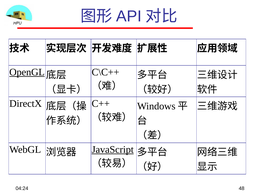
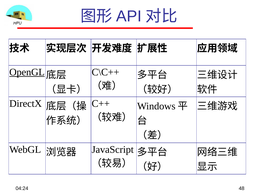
JavaScript underline: present -> none
